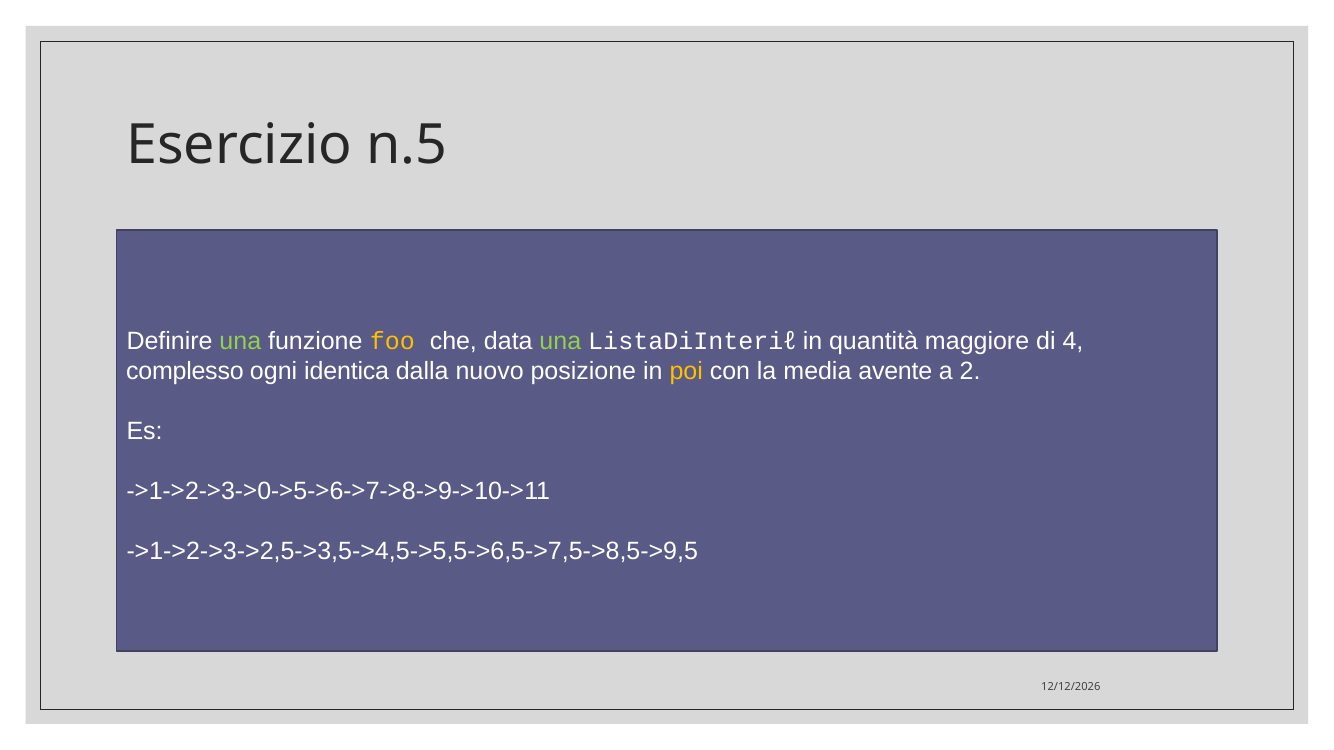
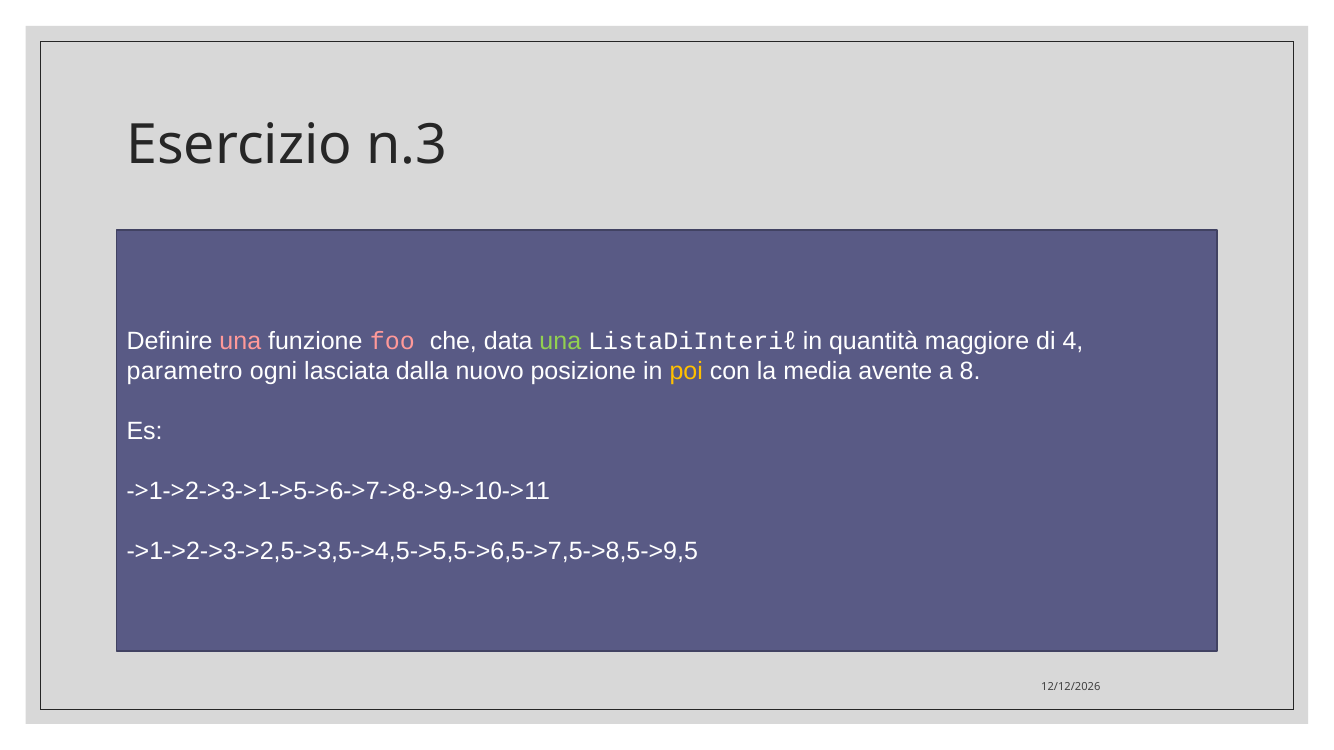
n.5: n.5 -> n.3
una at (240, 342) colour: light green -> pink
foo colour: yellow -> pink
complesso: complesso -> parametro
identica: identica -> lasciata
a 2: 2 -> 8
0 at (264, 492): 0 -> 1
